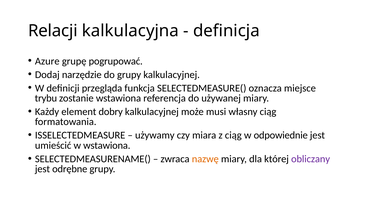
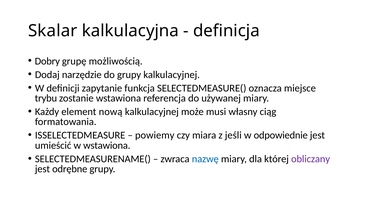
Relacji: Relacji -> Skalar
Azure: Azure -> Dobry
pogrupować: pogrupować -> możliwością
przegląda: przegląda -> zapytanie
dobry: dobry -> nową
używamy: używamy -> powiemy
z ciąg: ciąg -> jeśli
nazwę colour: orange -> blue
